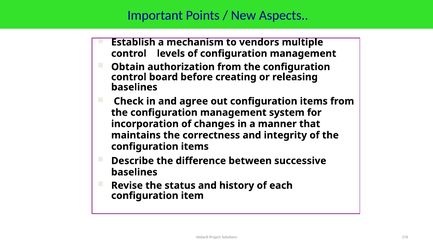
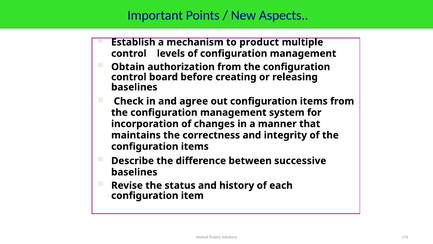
vendors: vendors -> product
